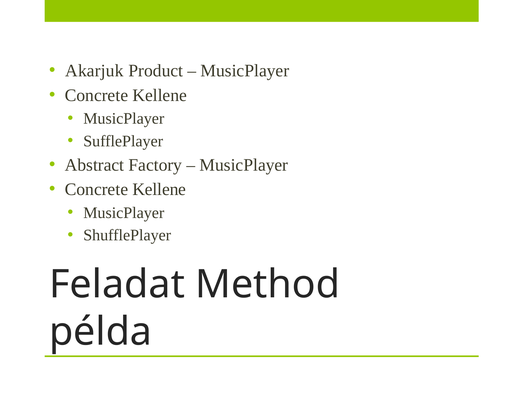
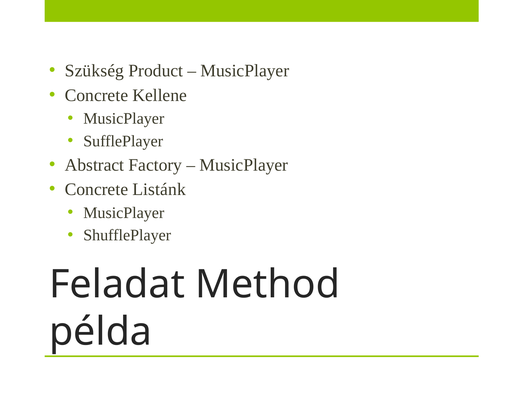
Akarjuk: Akarjuk -> Szükség
Kellene at (159, 189): Kellene -> Listánk
